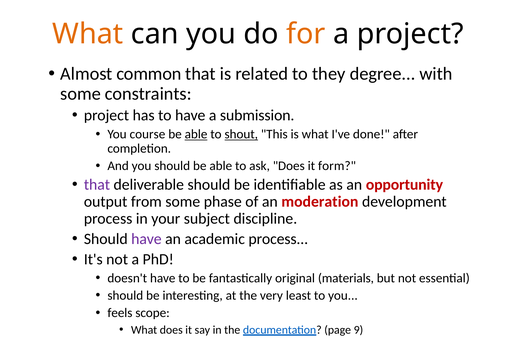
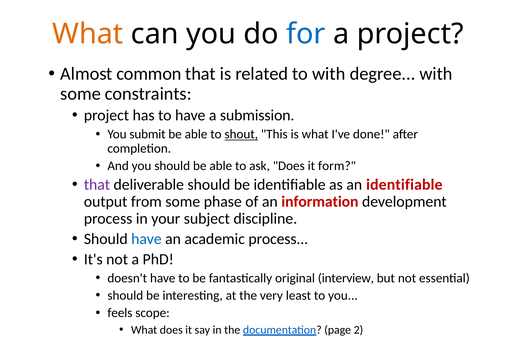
for colour: orange -> blue
to they: they -> with
course: course -> submit
able at (196, 134) underline: present -> none
an opportunity: opportunity -> identifiable
moderation: moderation -> information
have at (146, 239) colour: purple -> blue
materials: materials -> interview
9: 9 -> 2
